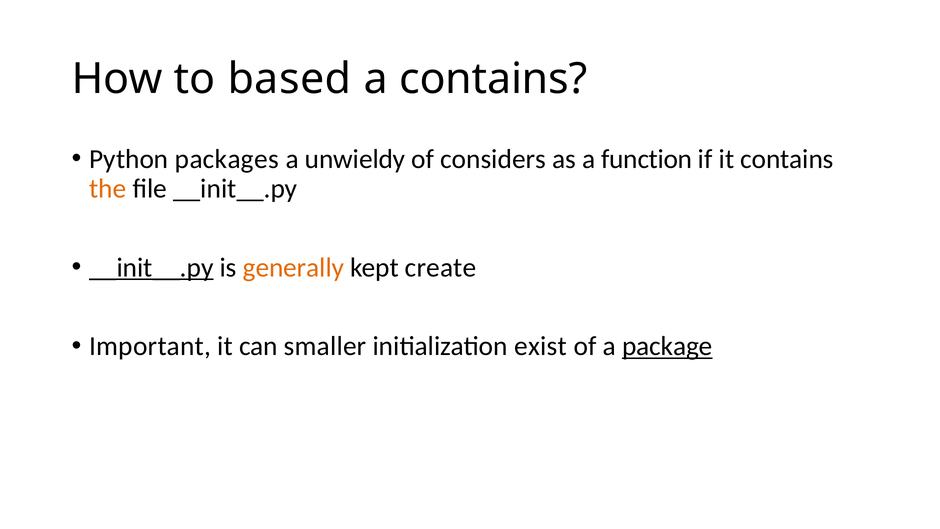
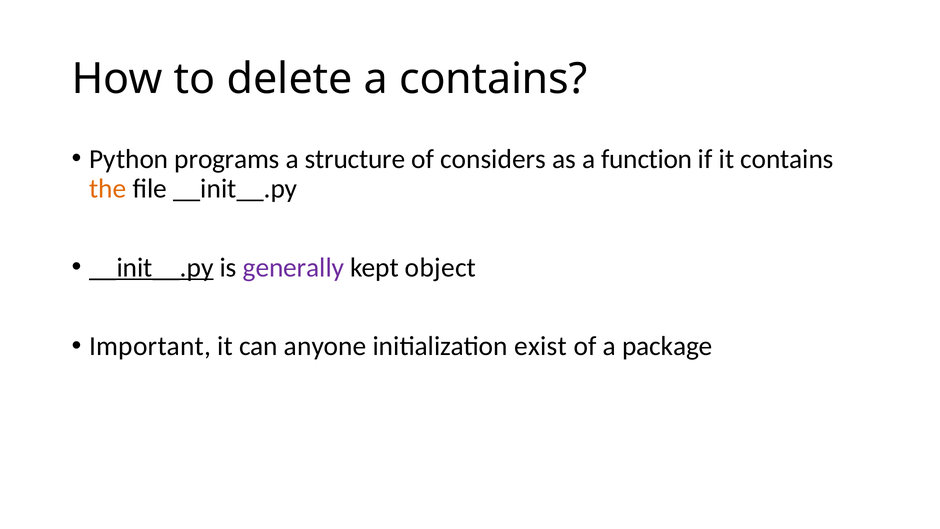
based: based -> delete
packages: packages -> programs
unwieldy: unwieldy -> structure
generally colour: orange -> purple
create: create -> object
smaller: smaller -> anyone
package underline: present -> none
